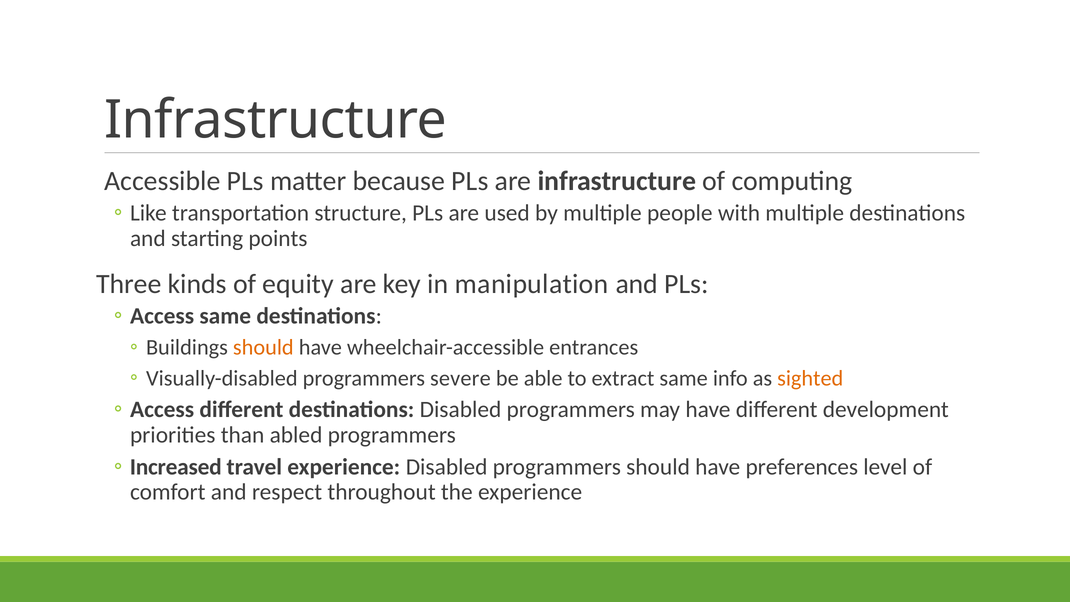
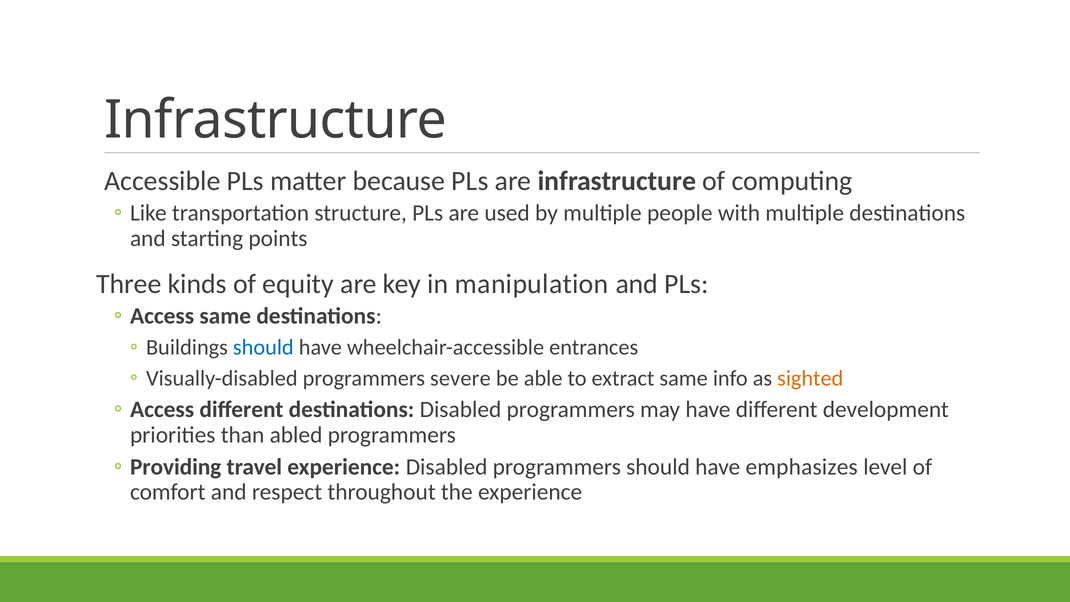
should at (263, 347) colour: orange -> blue
Increased: Increased -> Providing
preferences: preferences -> emphasizes
